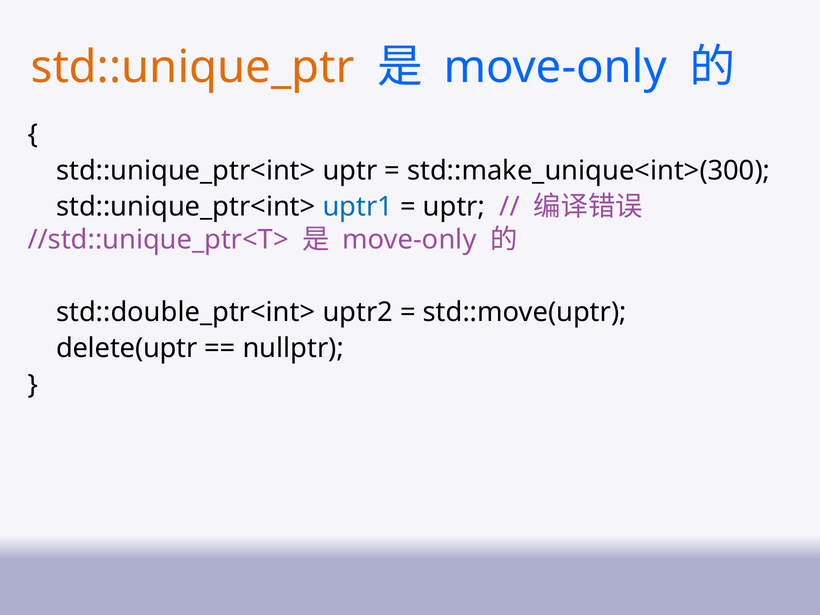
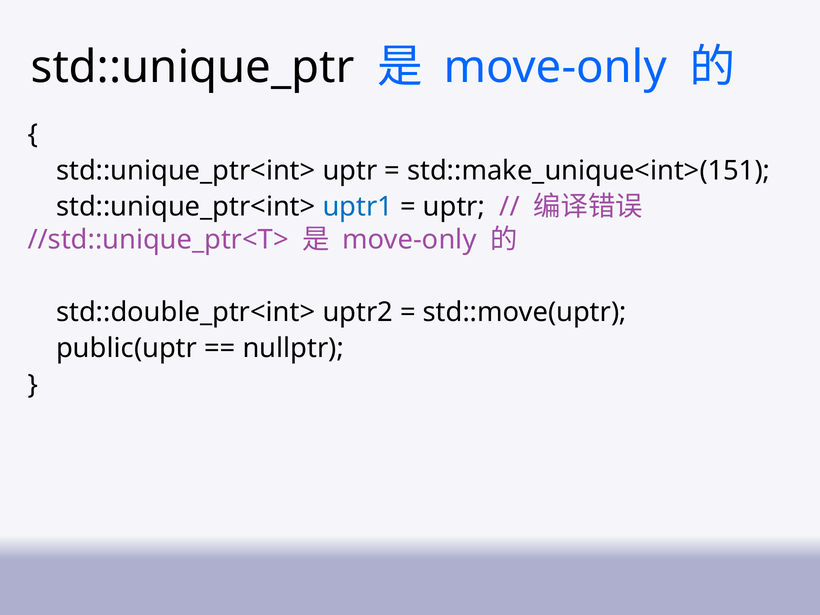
std::unique_ptr colour: orange -> black
std::make_unique<int>(300: std::make_unique<int>(300 -> std::make_unique<int>(151
delete(uptr: delete(uptr -> public(uptr
